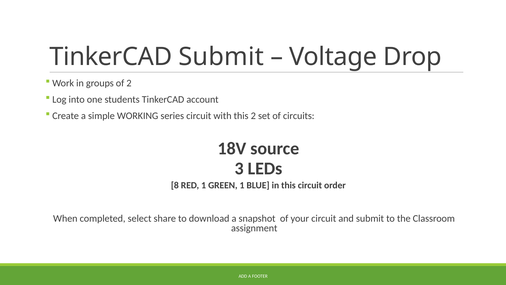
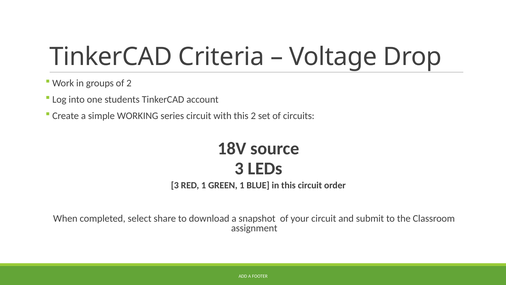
TinkerCAD Submit: Submit -> Criteria
8 at (175, 185): 8 -> 3
